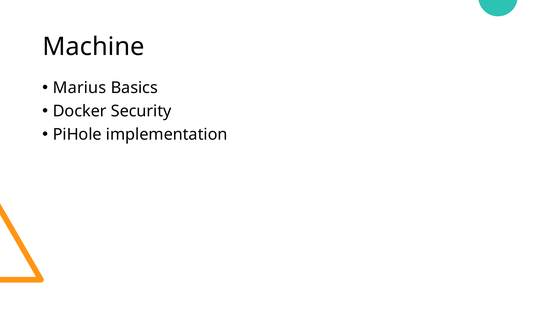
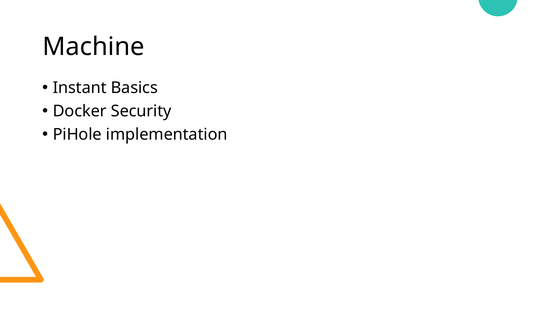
Marius: Marius -> Instant
